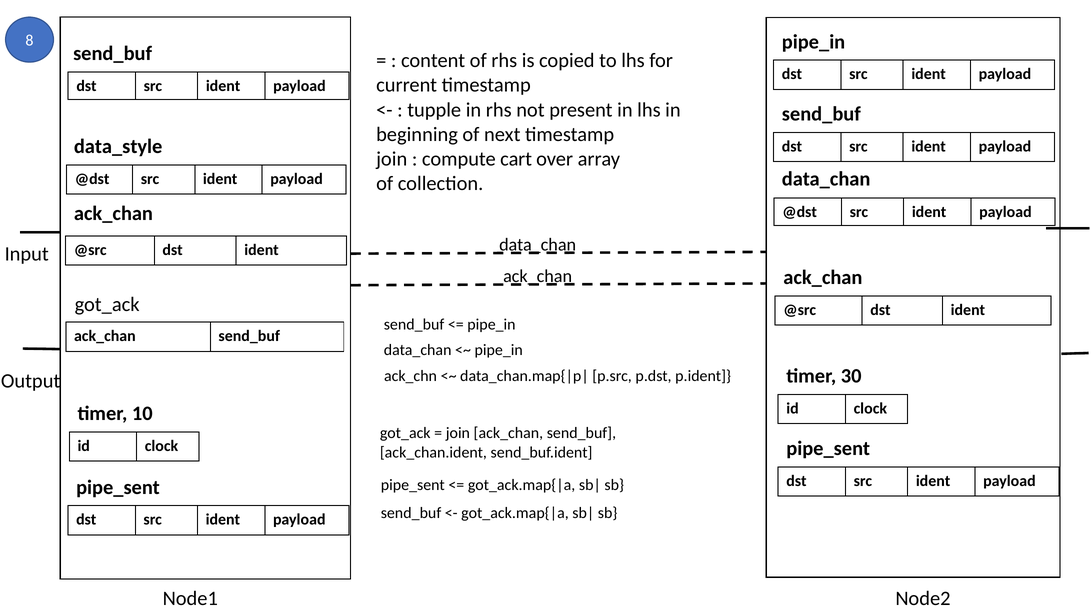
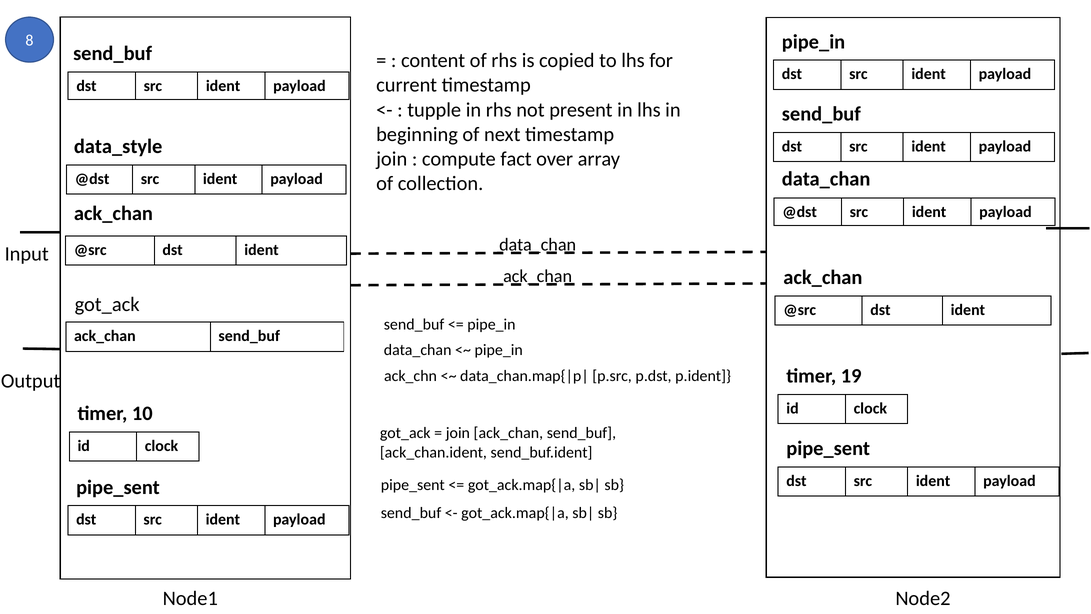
cart: cart -> fact
30: 30 -> 19
